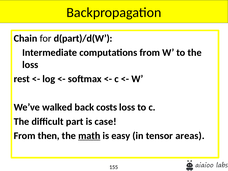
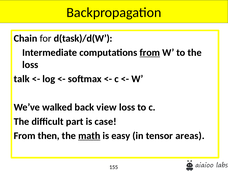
d(part)/d(W: d(part)/d(W -> d(task)/d(W
from at (150, 53) underline: none -> present
rest: rest -> talk
costs: costs -> view
